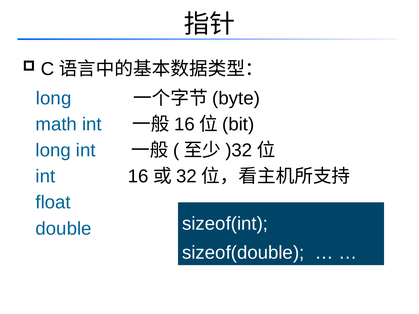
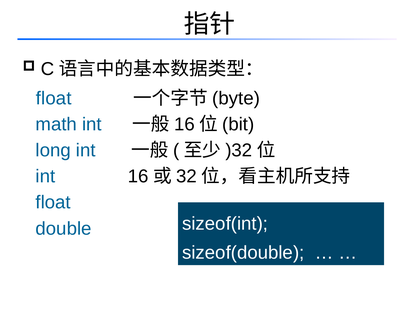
long at (54, 98): long -> float
